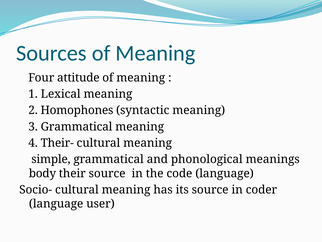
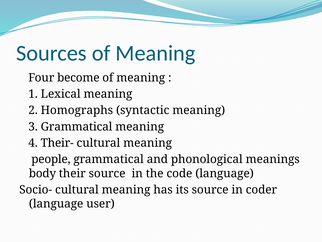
attitude: attitude -> become
Homophones: Homophones -> Homographs
simple: simple -> people
